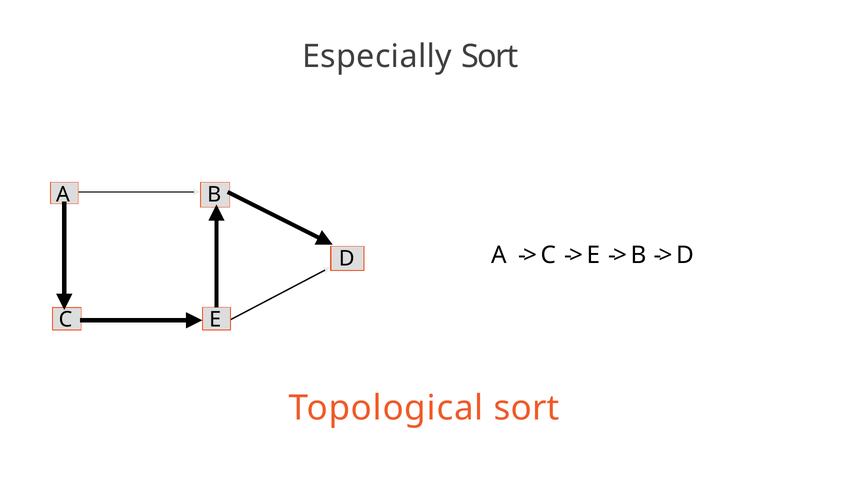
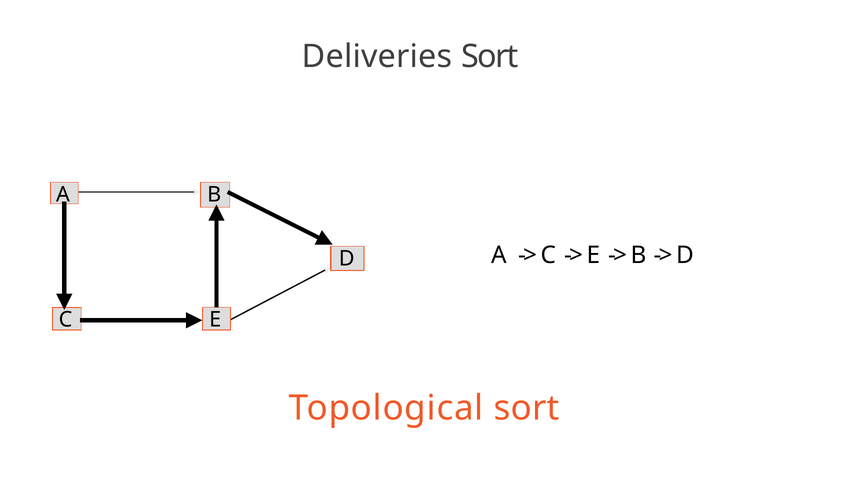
Especially: Especially -> Deliveries
